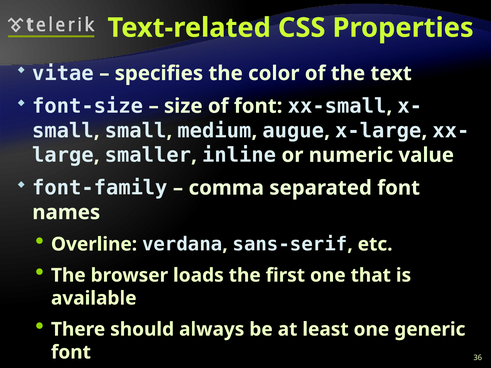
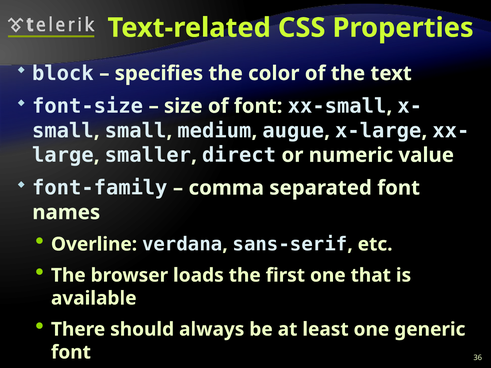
vitae: vitae -> block
inline: inline -> direct
